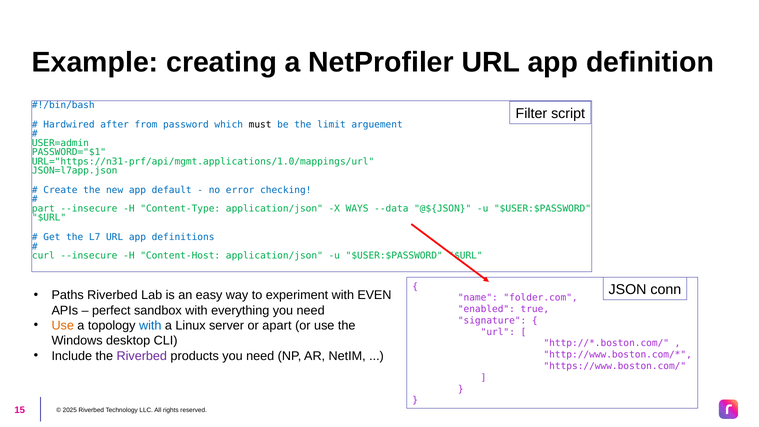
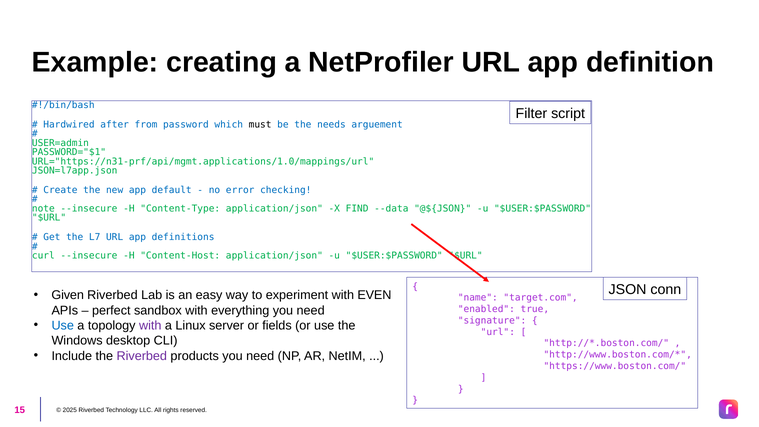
limit: limit -> needs
part: part -> note
WAYS: WAYS -> FIND
Paths: Paths -> Given
folder.com: folder.com -> target.com
Use at (63, 325) colour: orange -> blue
with at (150, 325) colour: blue -> purple
apart: apart -> fields
